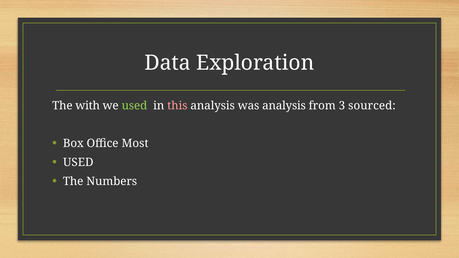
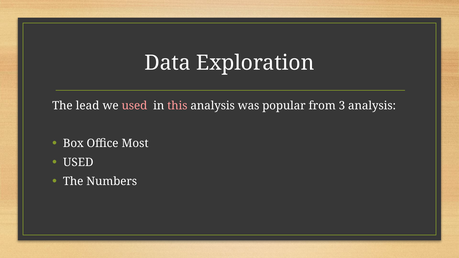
with: with -> lead
used at (134, 106) colour: light green -> pink
was analysis: analysis -> popular
3 sourced: sourced -> analysis
